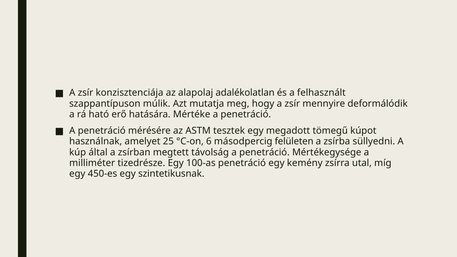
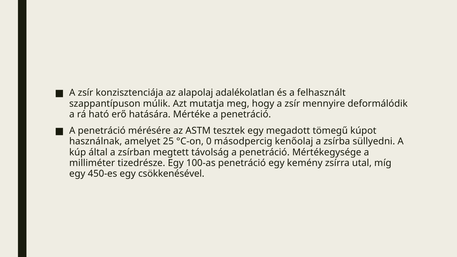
6: 6 -> 0
felületen: felületen -> kenőolaj
szintetikusnak: szintetikusnak -> csökkenésével
